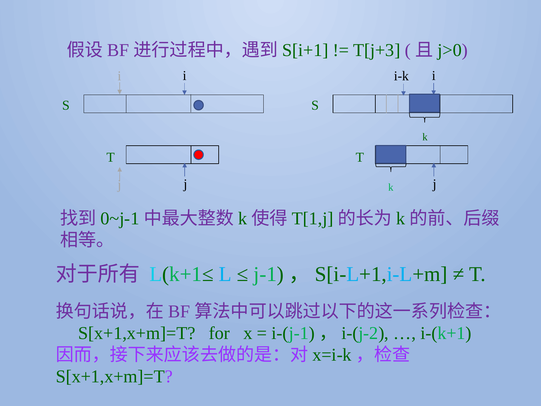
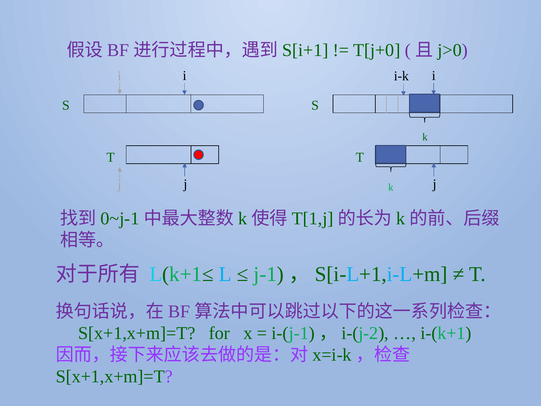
T[j+3: T[j+3 -> T[j+0
